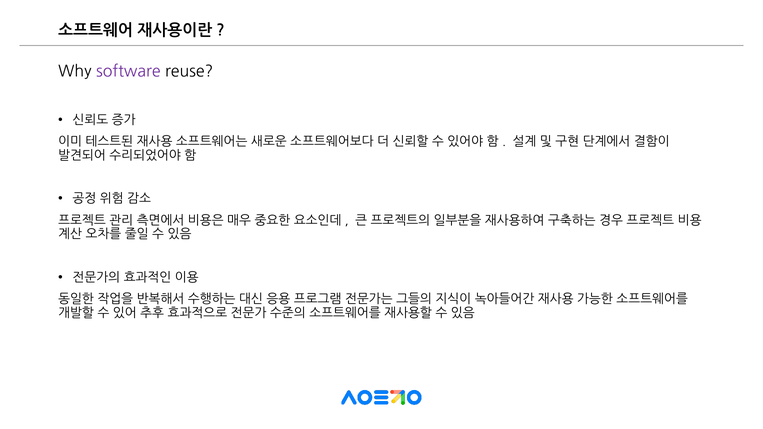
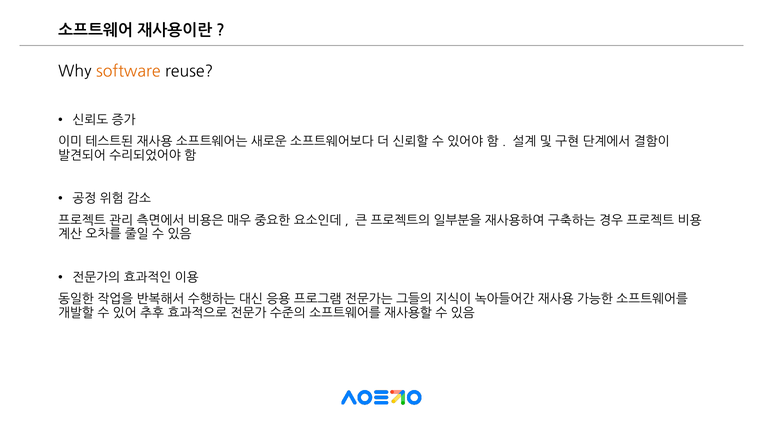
software colour: purple -> orange
